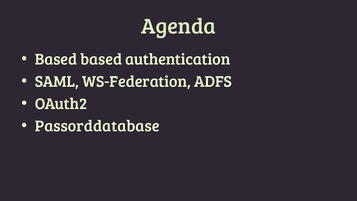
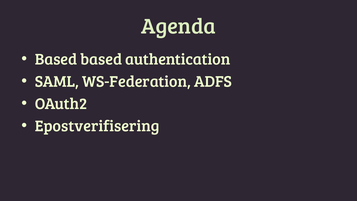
Passorddatabase: Passorddatabase -> Epostverifisering
